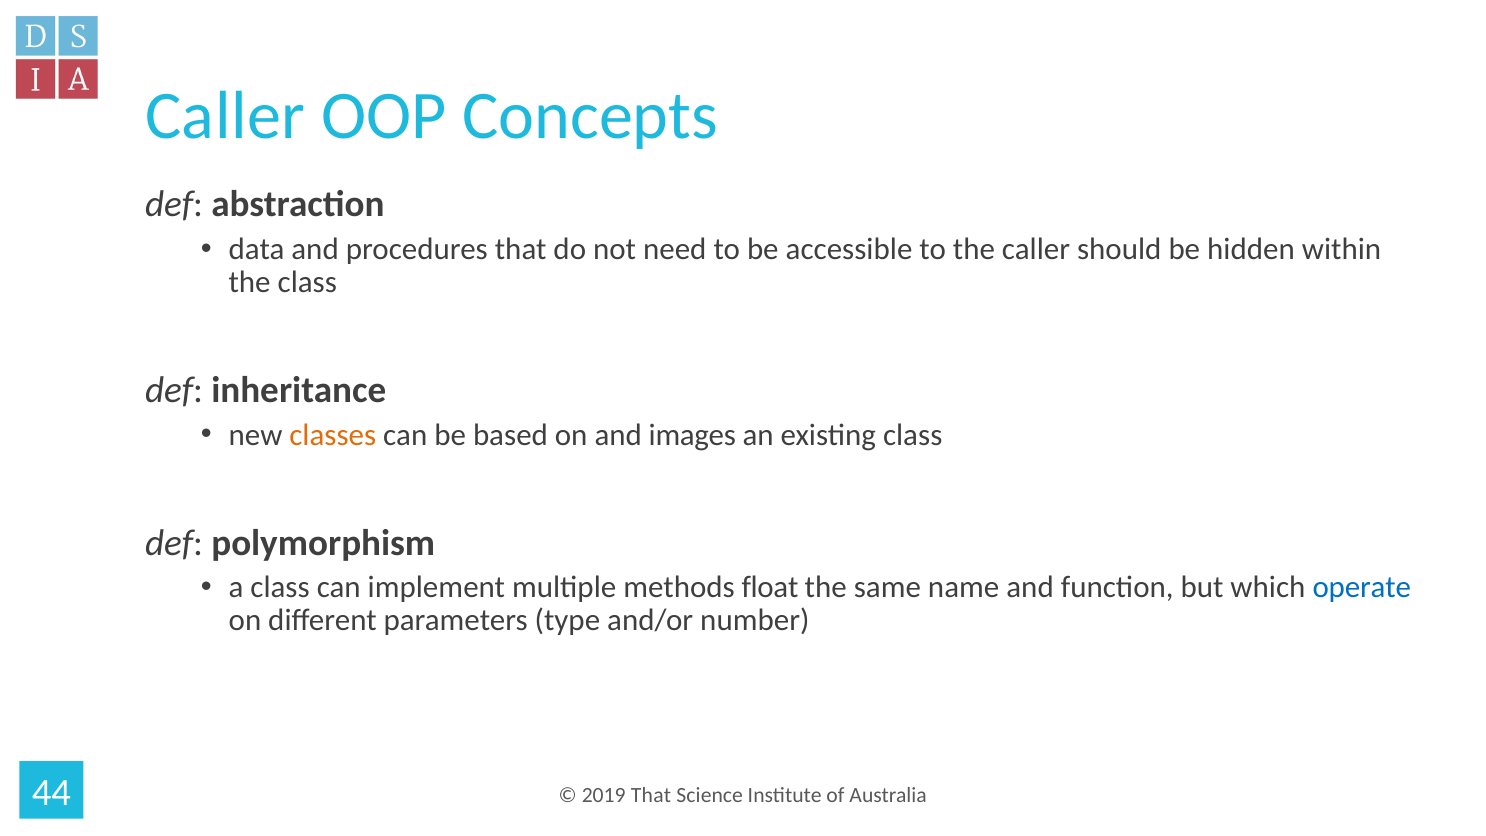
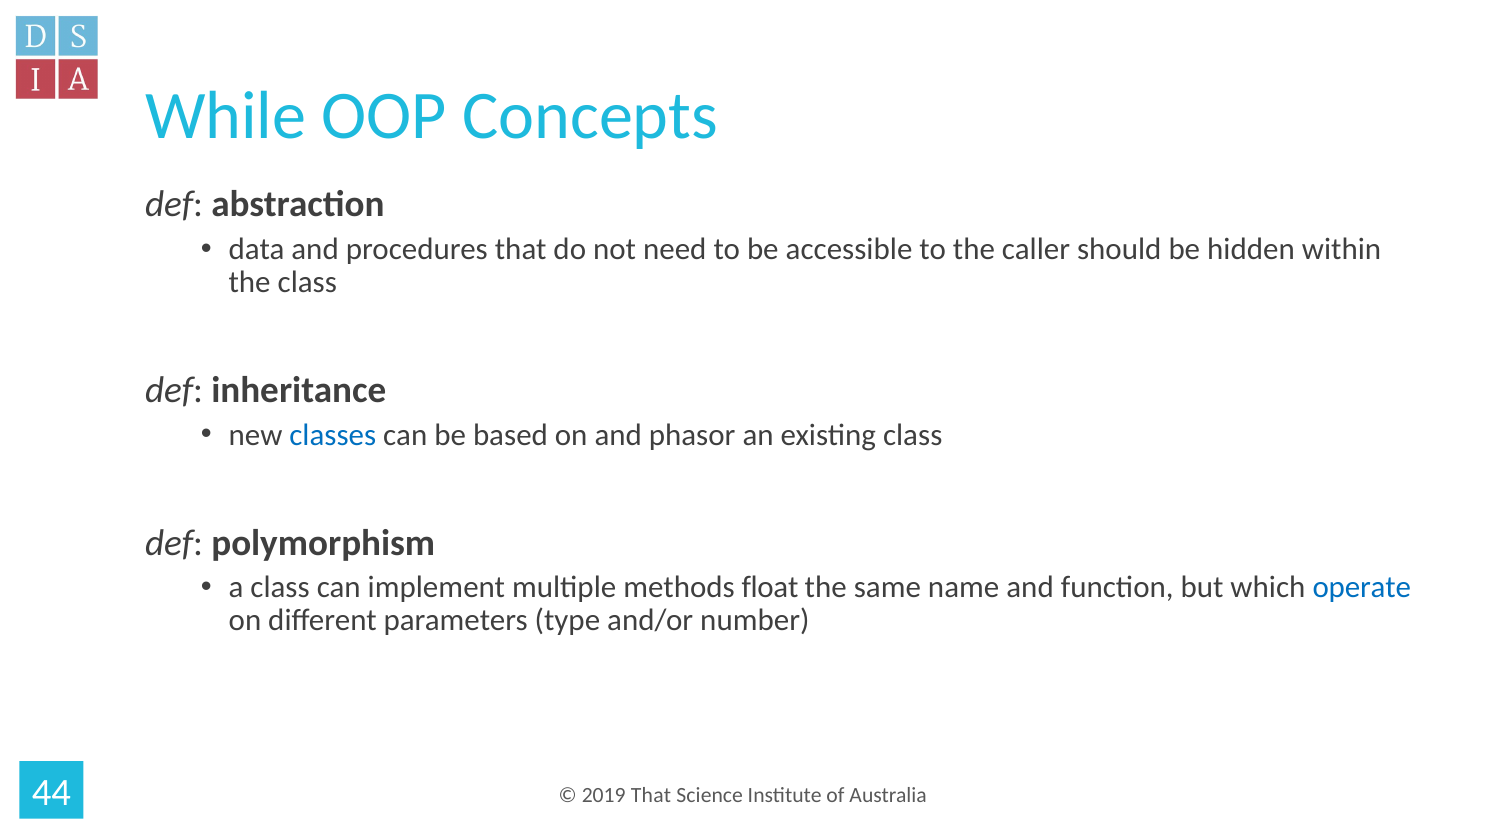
Caller at (225, 116): Caller -> While
classes colour: orange -> blue
images: images -> phasor
